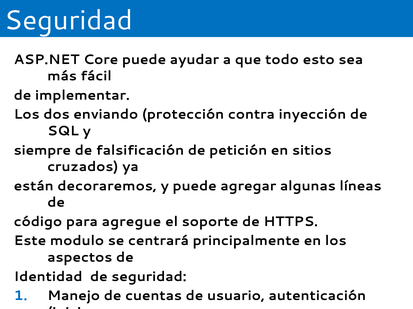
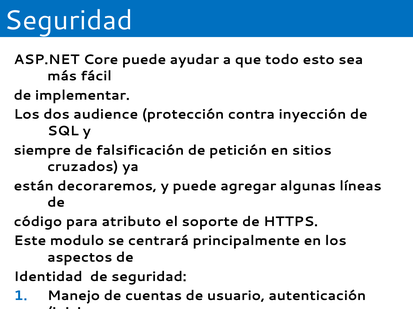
enviando: enviando -> audience
agregue: agregue -> atributo
